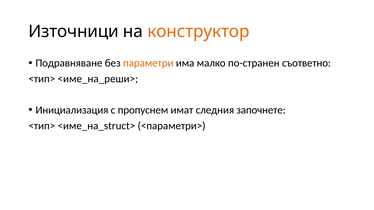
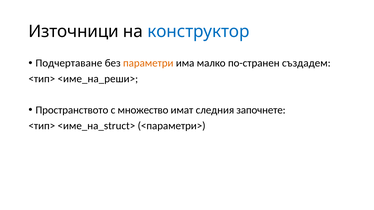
конструктор colour: orange -> blue
Подравняване: Подравняване -> Подчертаване
съответно: съответно -> създадем
Инициализация: Инициализация -> Пространството
пропуснем: пропуснем -> множество
